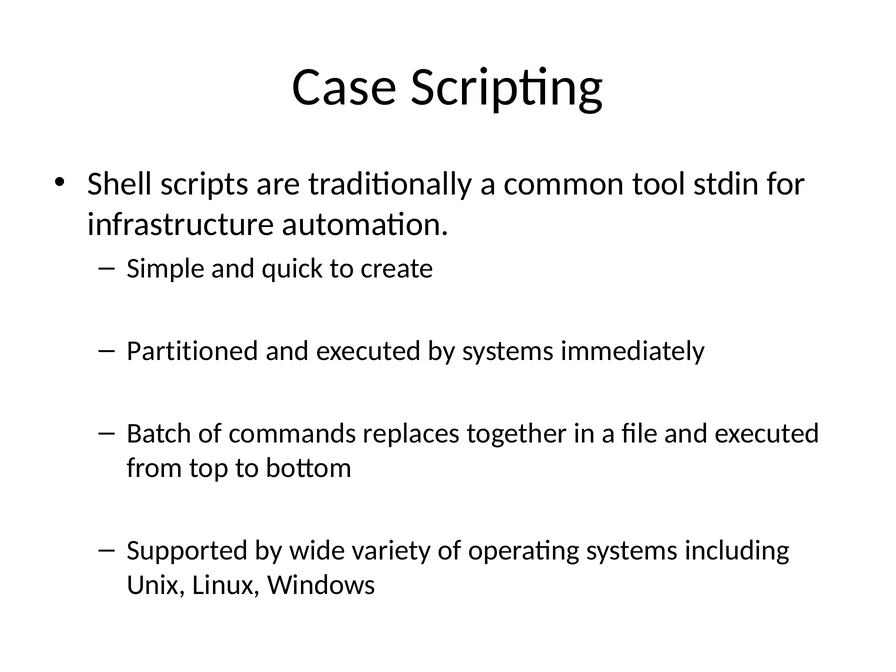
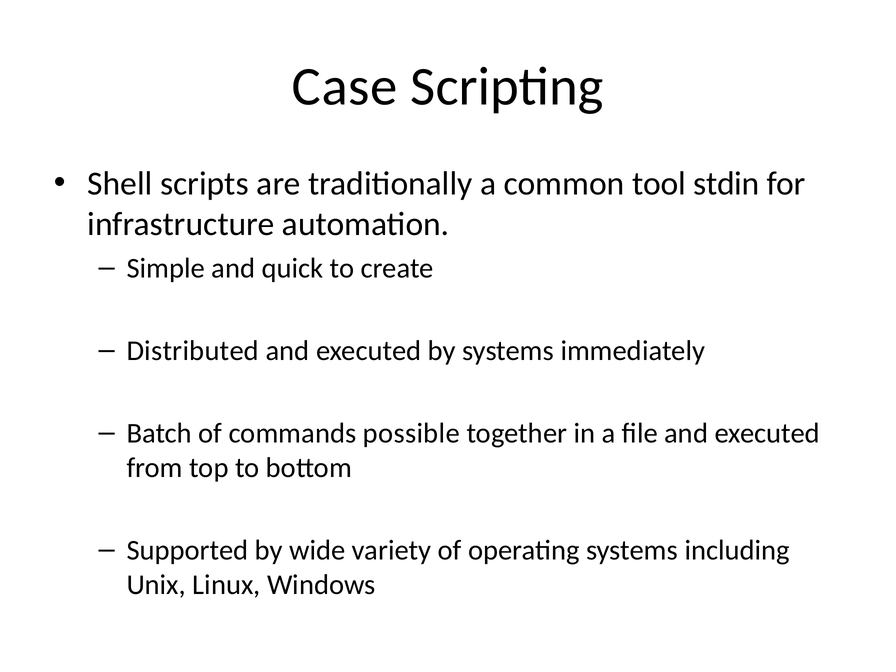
Partitioned: Partitioned -> Distributed
replaces: replaces -> possible
